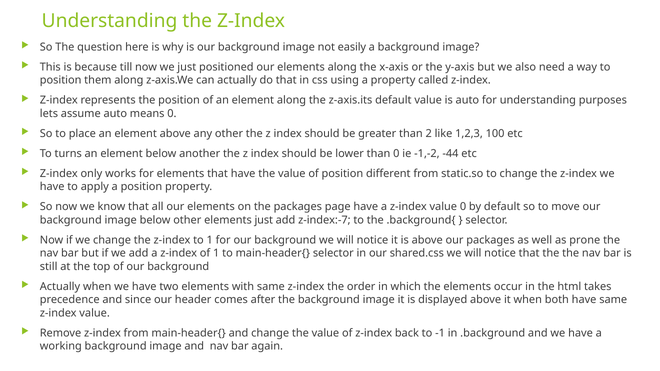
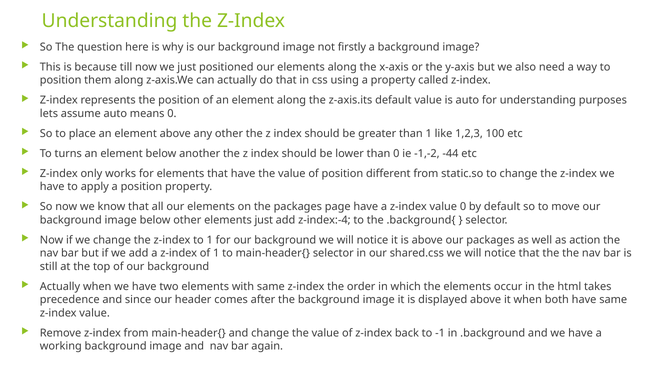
easily: easily -> firstly
than 2: 2 -> 1
z-index:-7: z-index:-7 -> z-index:-4
prone: prone -> action
